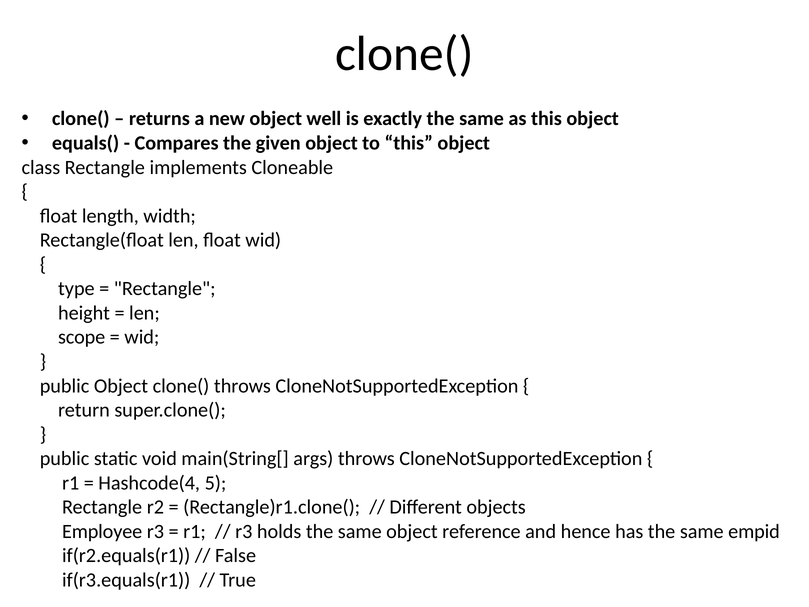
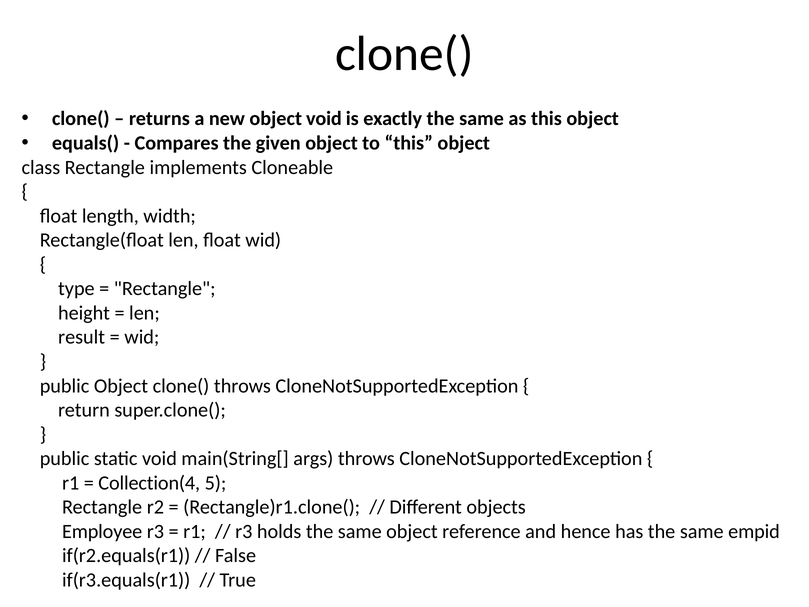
object well: well -> void
scope: scope -> result
Hashcode(4: Hashcode(4 -> Collection(4
